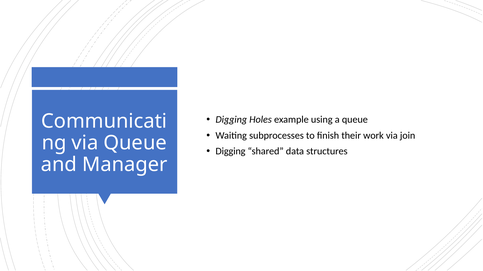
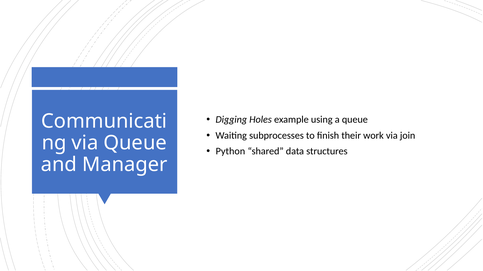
Digging at (231, 152): Digging -> Python
